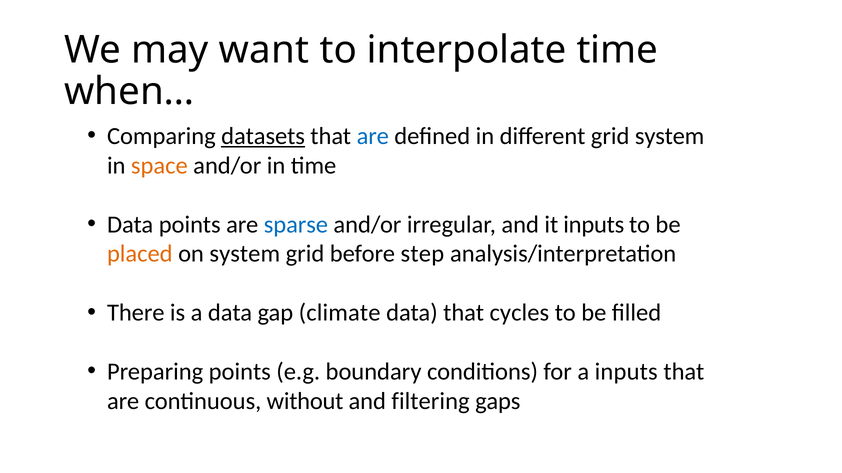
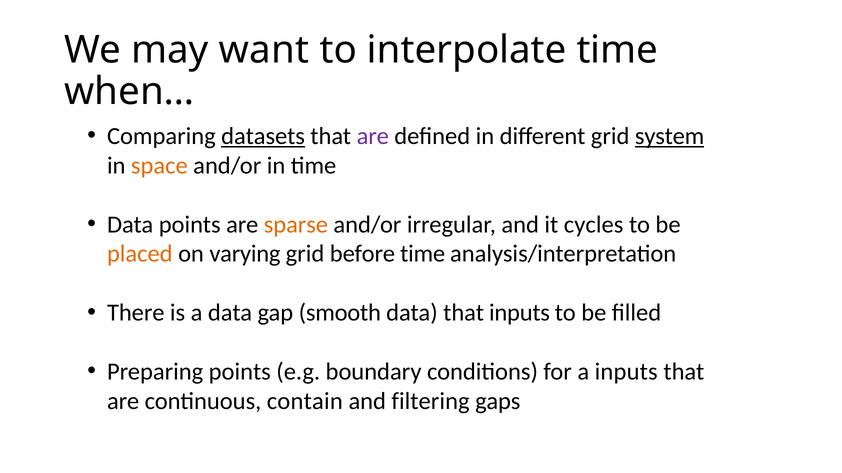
are at (373, 136) colour: blue -> purple
system at (670, 136) underline: none -> present
sparse colour: blue -> orange
it inputs: inputs -> cycles
on system: system -> varying
before step: step -> time
climate: climate -> smooth
that cycles: cycles -> inputs
without: without -> contain
